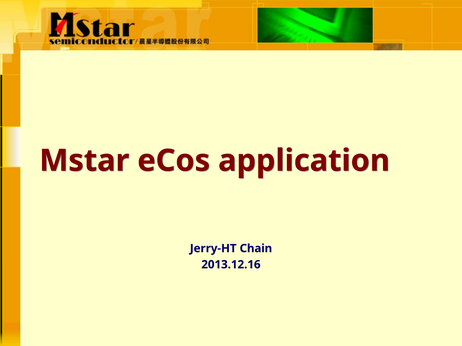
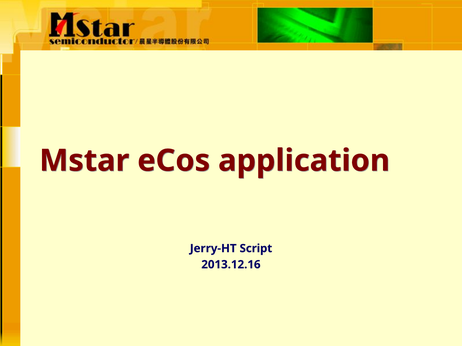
Chain: Chain -> Script
